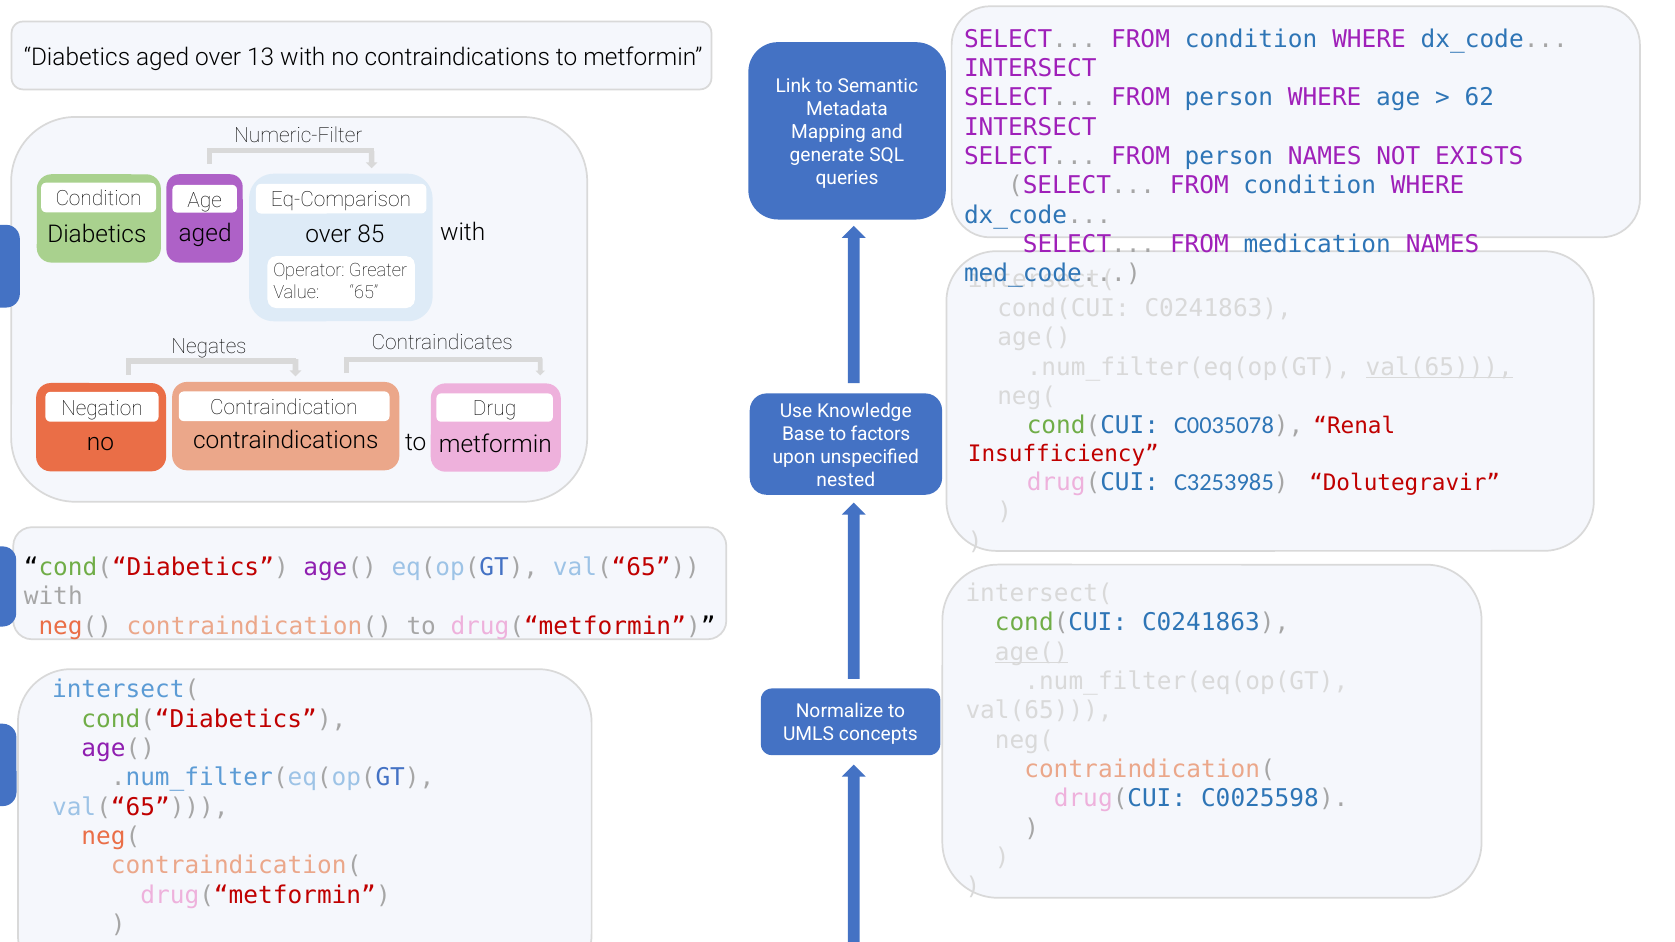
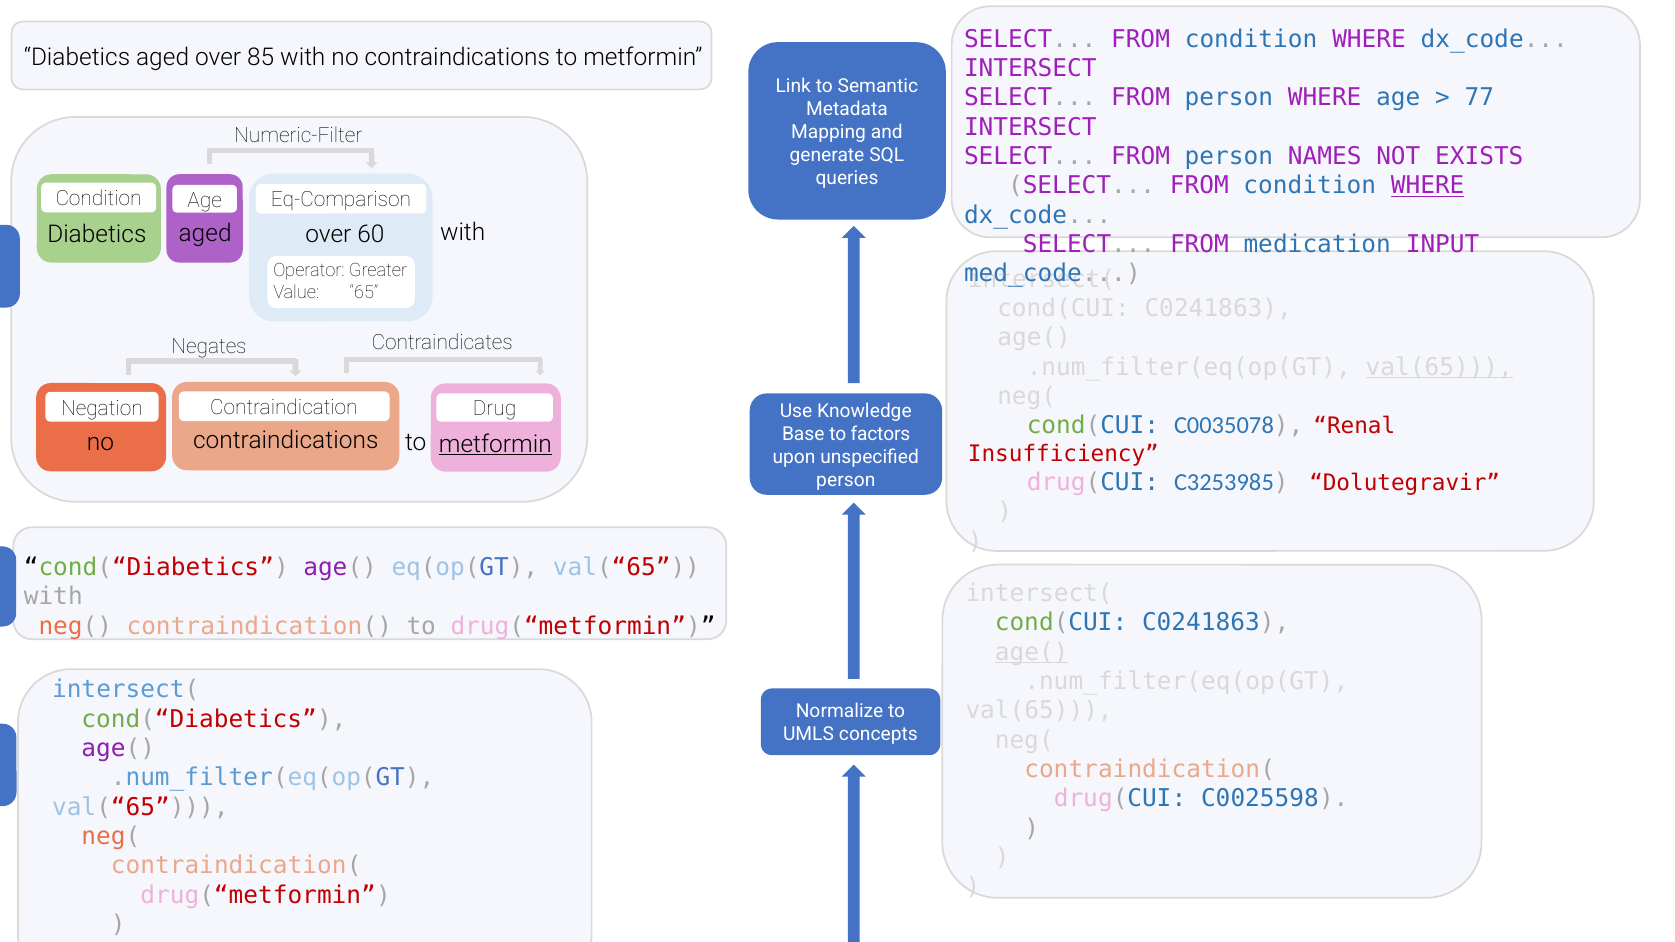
13: 13 -> 85
62: 62 -> 77
WHERE at (1428, 186) underline: none -> present
85: 85 -> 60
medication NAMES: NAMES -> INPUT
metformin at (495, 444) underline: none -> present
nested at (846, 480): nested -> person
